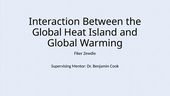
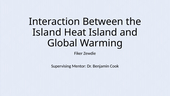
Global at (47, 32): Global -> Island
